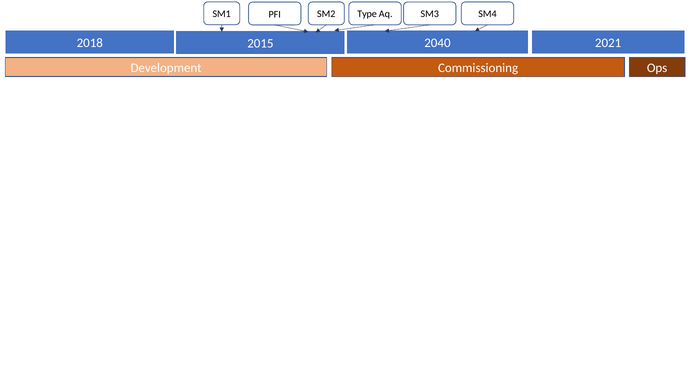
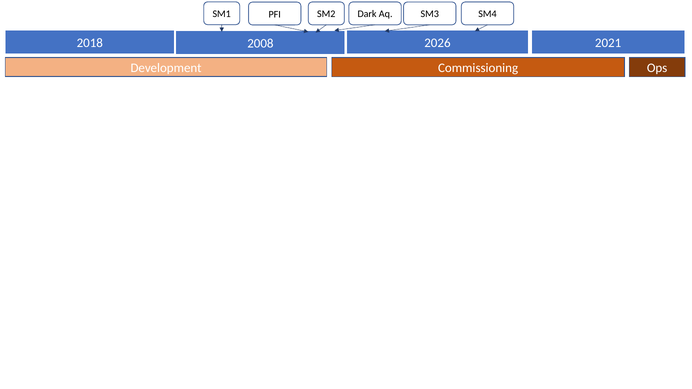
Type: Type -> Dark
2040: 2040 -> 2026
2015: 2015 -> 2008
